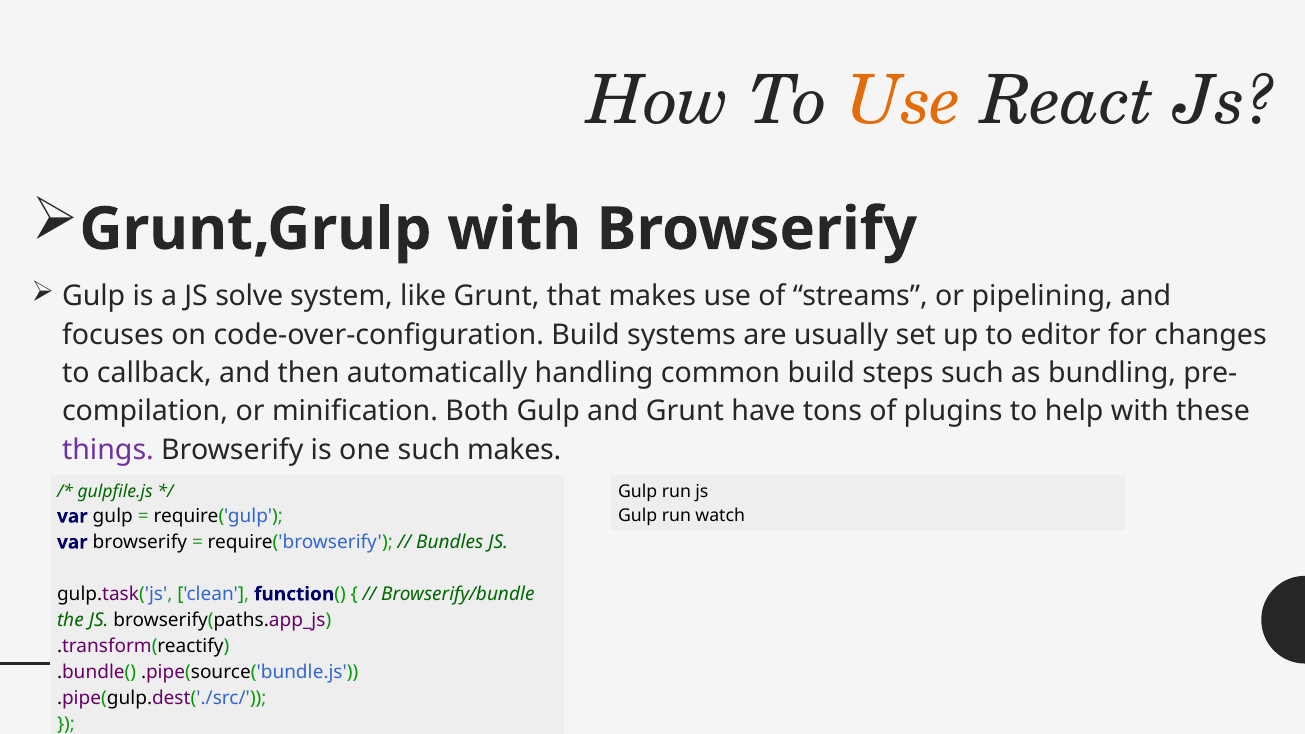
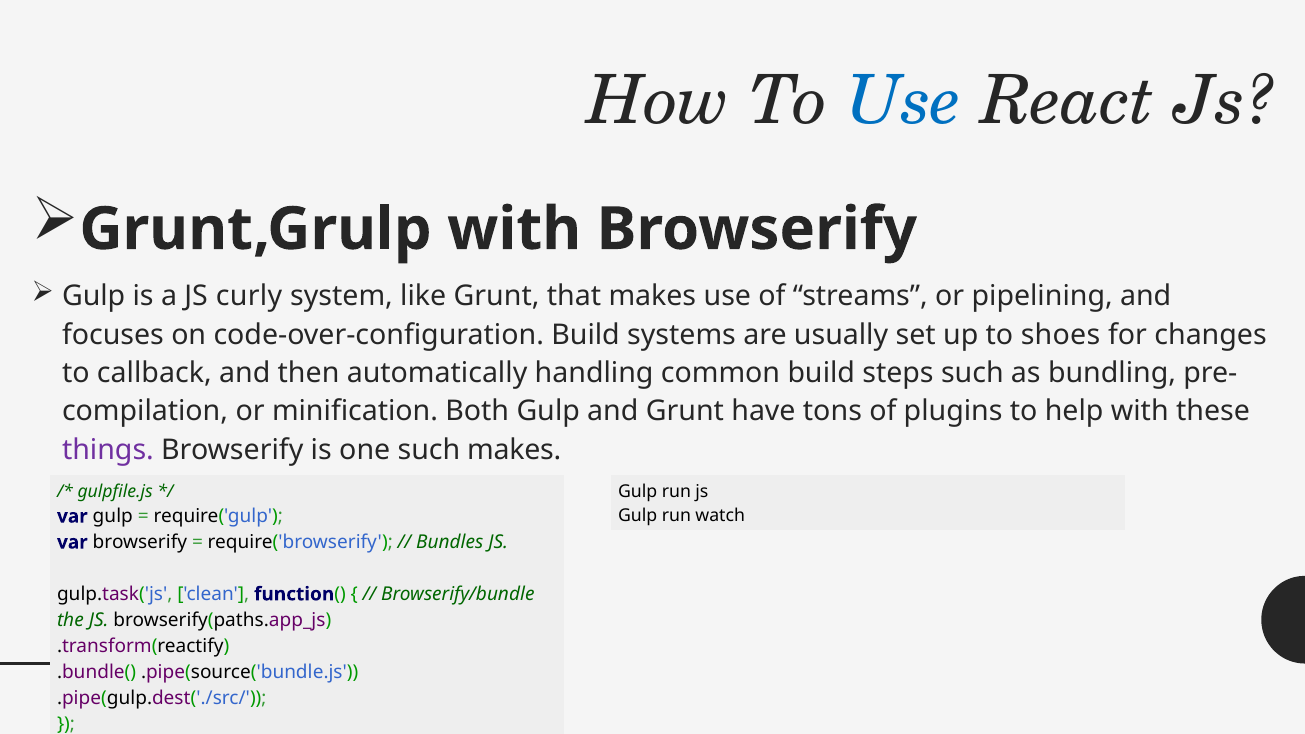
Use at (904, 101) colour: orange -> blue
solve: solve -> curly
editor: editor -> shoes
